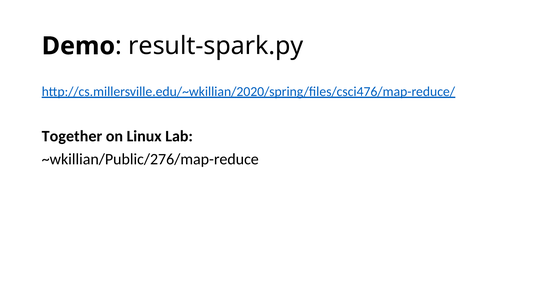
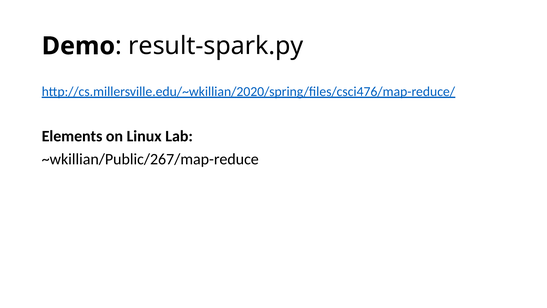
Together: Together -> Elements
~wkillian/Public/276/map-reduce: ~wkillian/Public/276/map-reduce -> ~wkillian/Public/267/map-reduce
